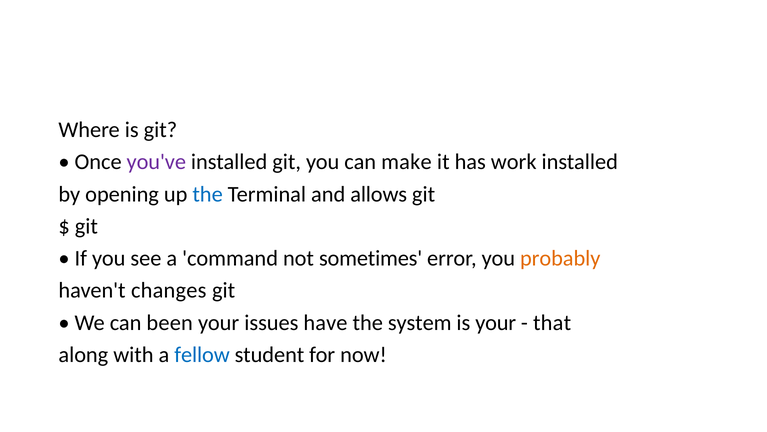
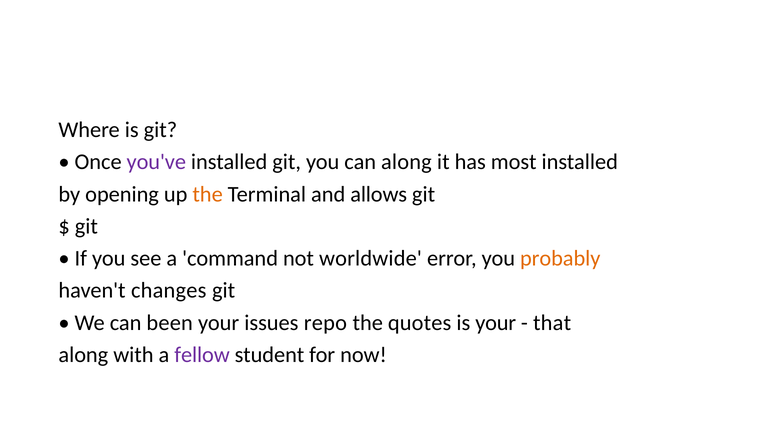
can make: make -> along
work: work -> most
the at (208, 194) colour: blue -> orange
sometimes: sometimes -> worldwide
have: have -> repo
system: system -> quotes
fellow colour: blue -> purple
